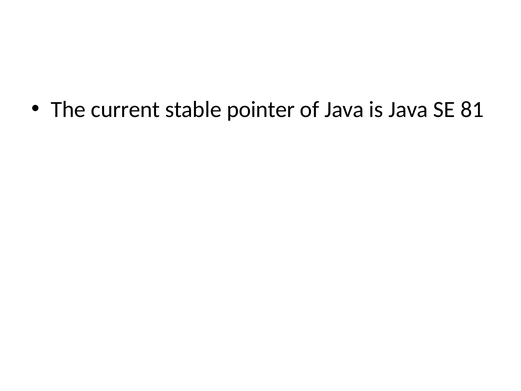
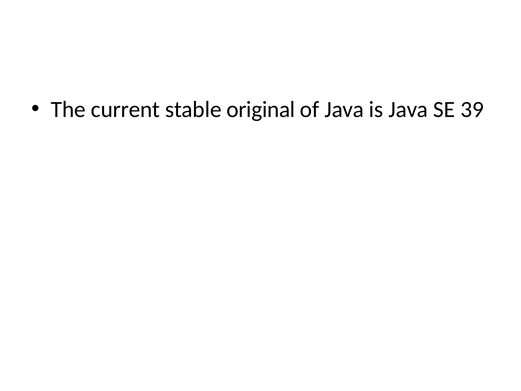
pointer: pointer -> original
81: 81 -> 39
